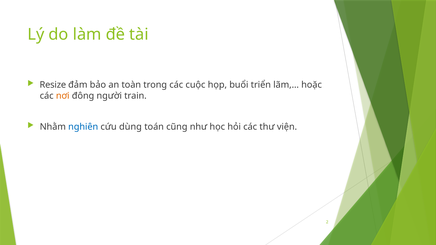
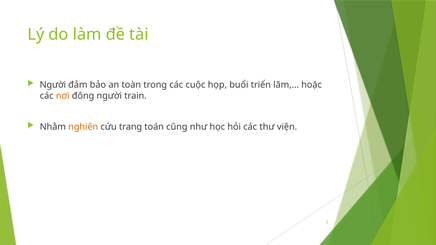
Resize at (53, 85): Resize -> Người
nghiên colour: blue -> orange
dùng: dùng -> trang
